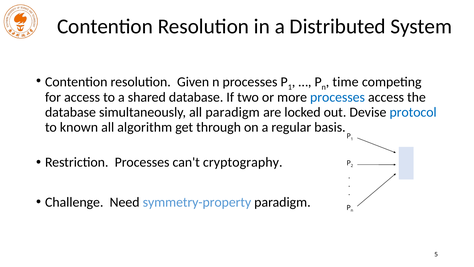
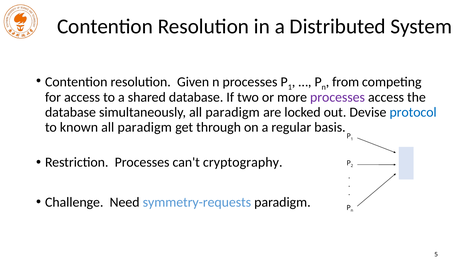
time: time -> from
processes at (338, 97) colour: blue -> purple
algorithm at (145, 127): algorithm -> paradigm
symmetry-property: symmetry-property -> symmetry-requests
